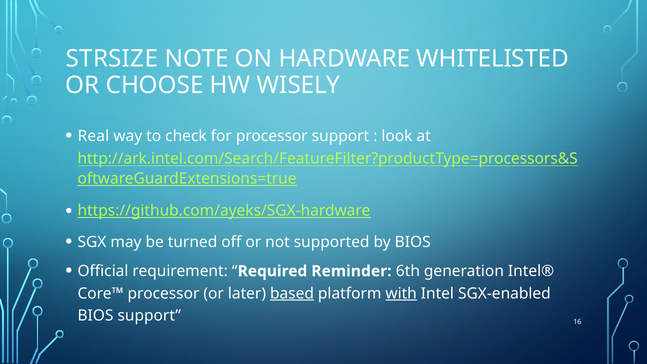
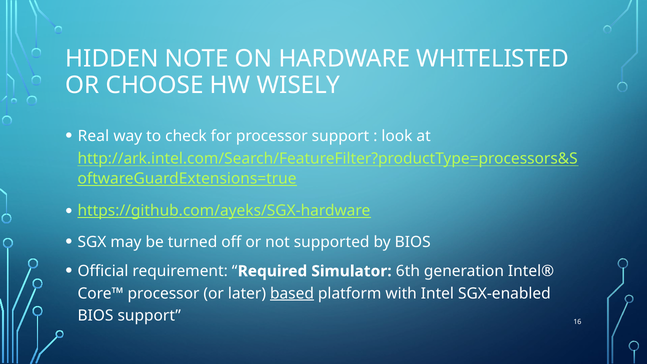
STRSIZE: STRSIZE -> HIDDEN
Reminder: Reminder -> Simulator
with underline: present -> none
